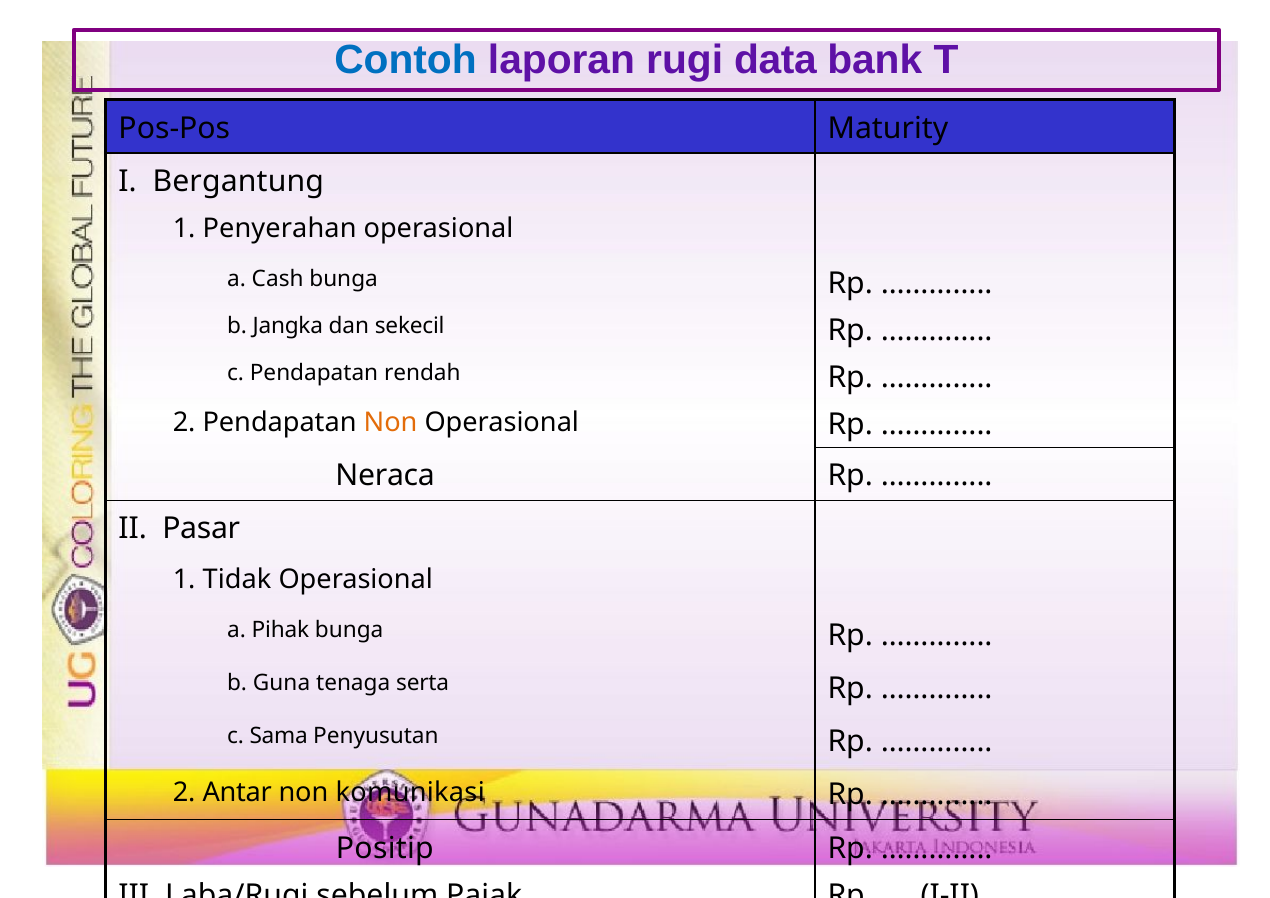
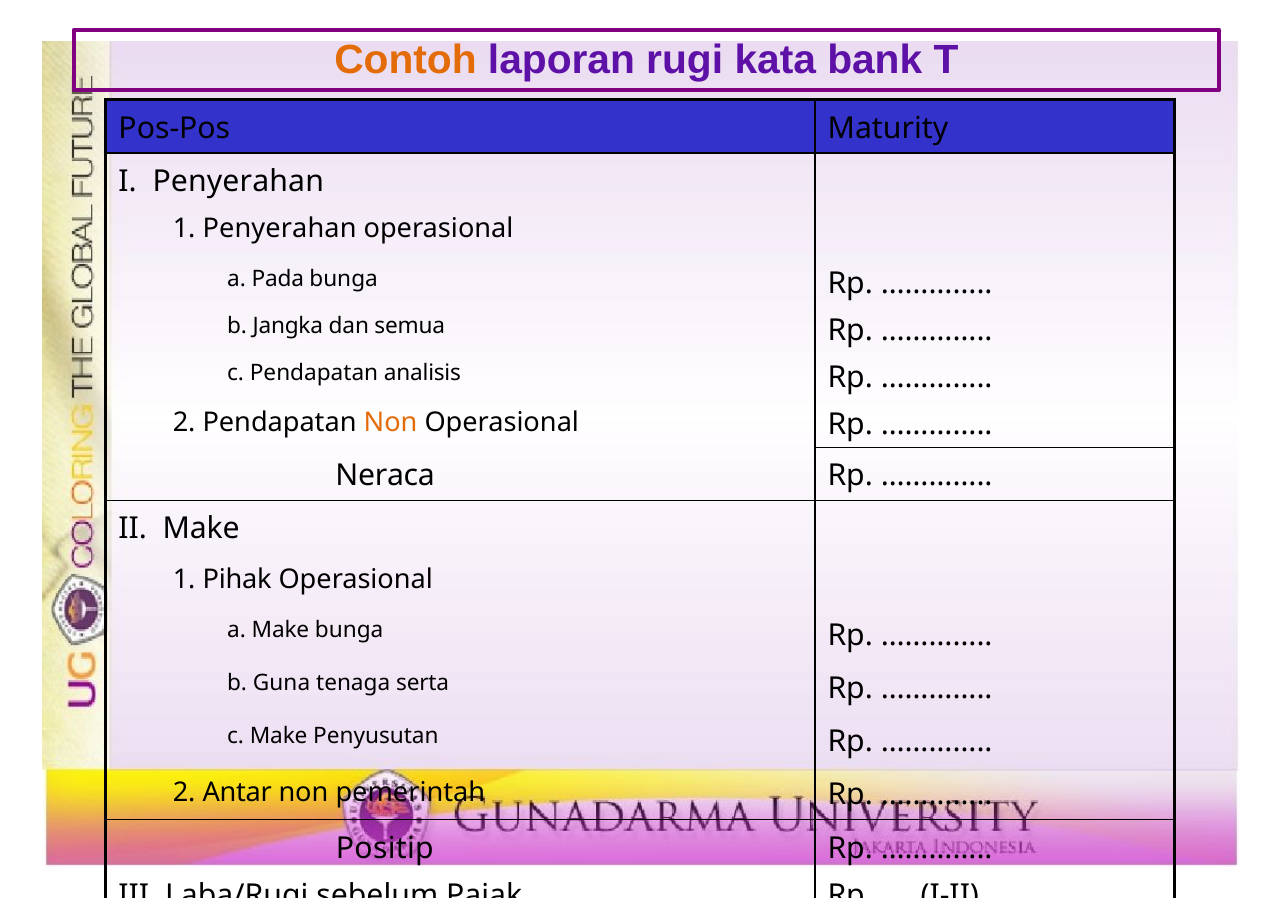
Contoh colour: blue -> orange
data: data -> kata
I Bergantung: Bergantung -> Penyerahan
Cash: Cash -> Pada
sekecil: sekecil -> semua
rendah: rendah -> analisis
II Pasar: Pasar -> Make
Tidak: Tidak -> Pihak
a Pihak: Pihak -> Make
c Sama: Sama -> Make
komunikasi: komunikasi -> pemerintah
